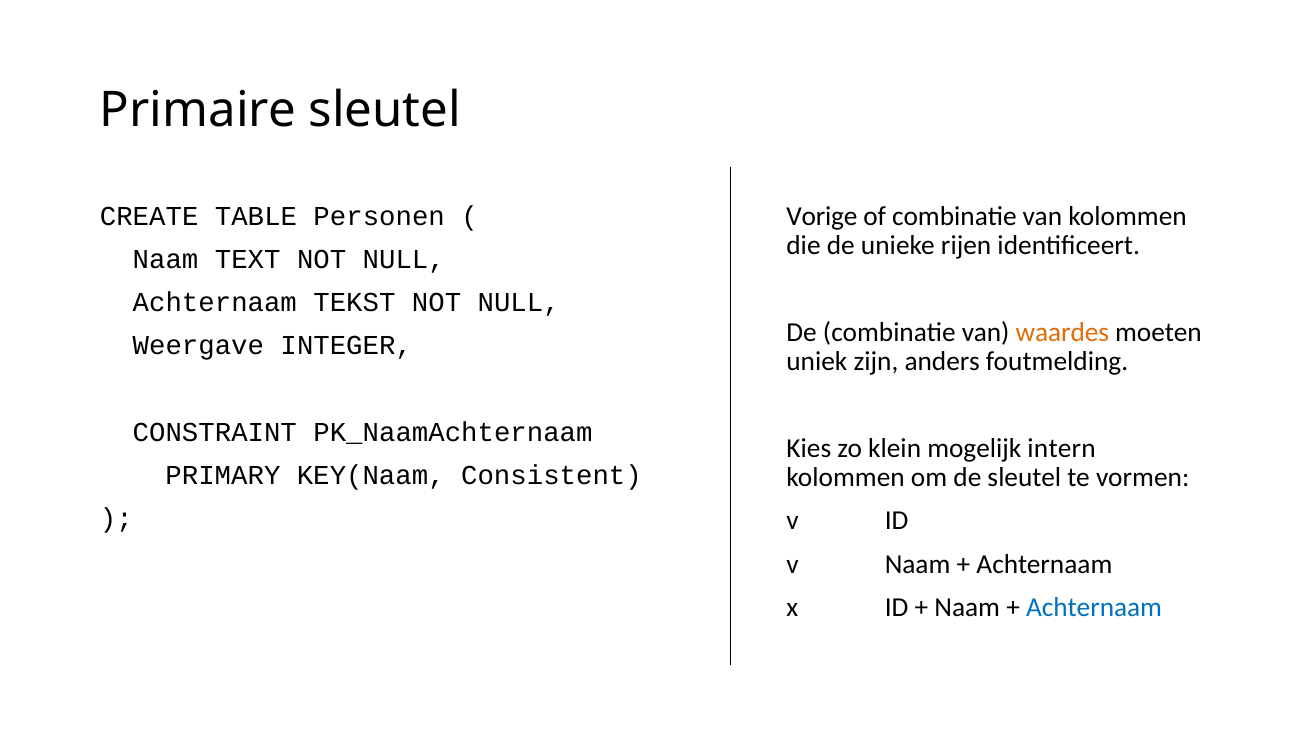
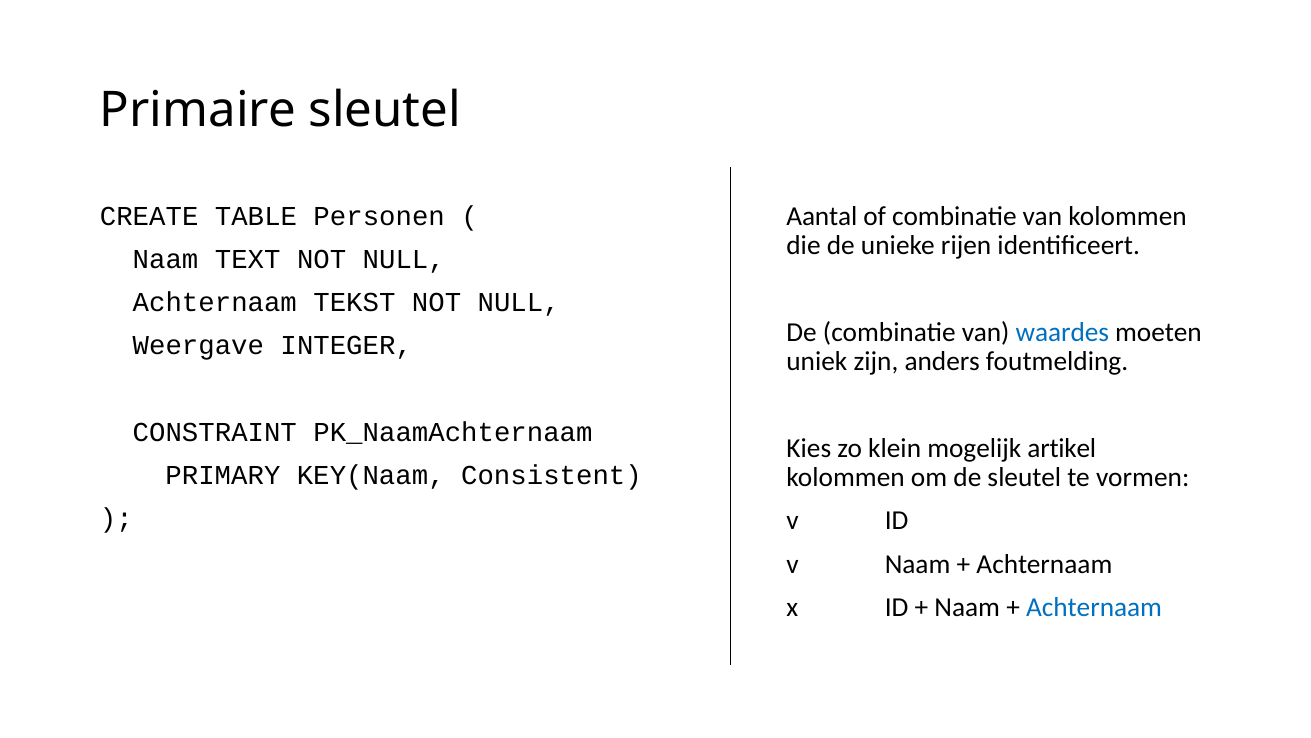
Vorige: Vorige -> Aantal
waardes colour: orange -> blue
intern: intern -> artikel
